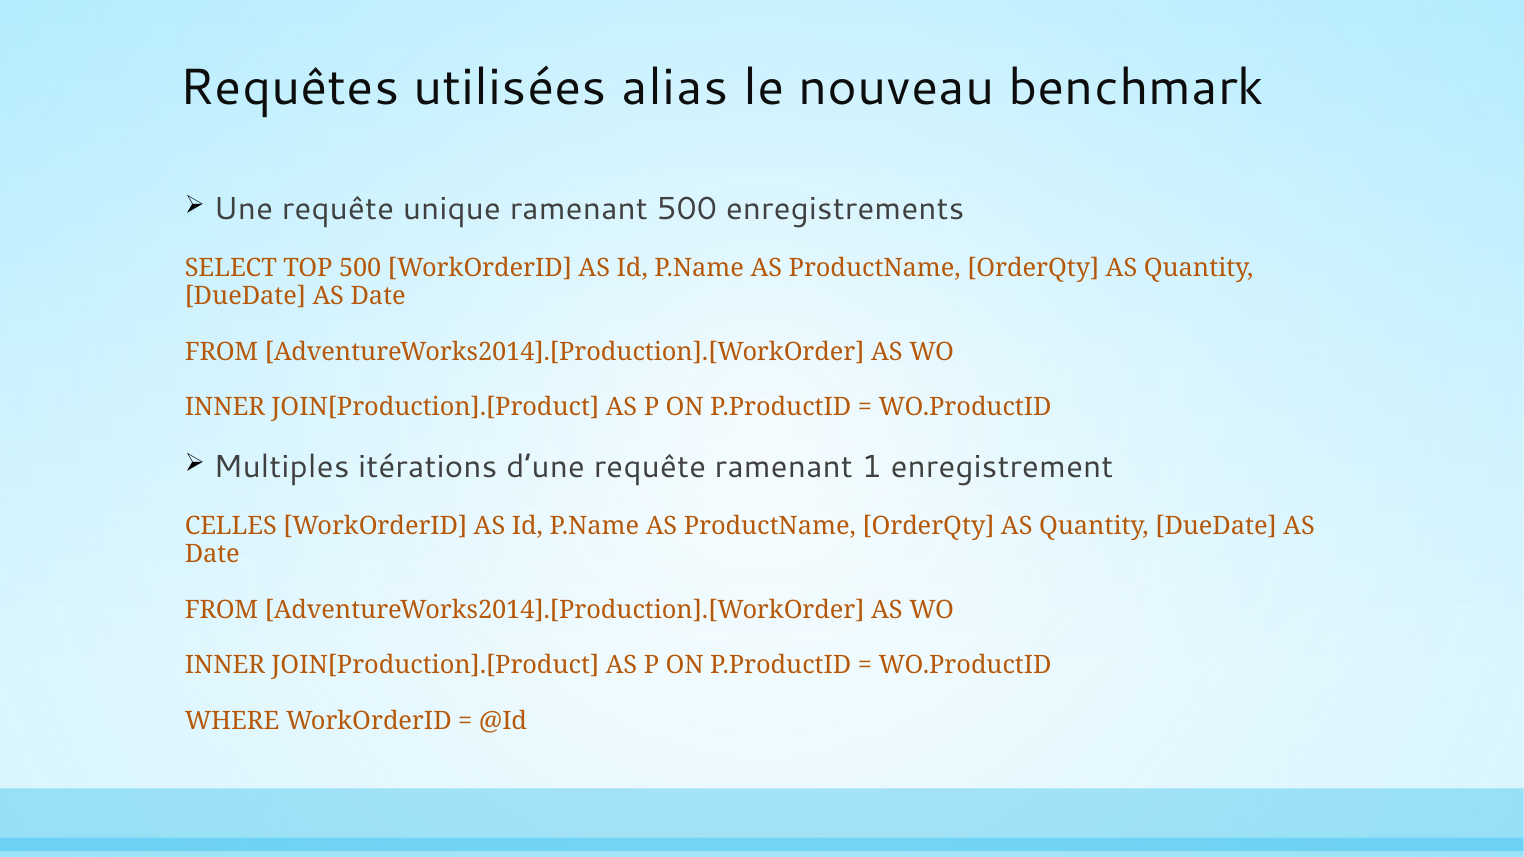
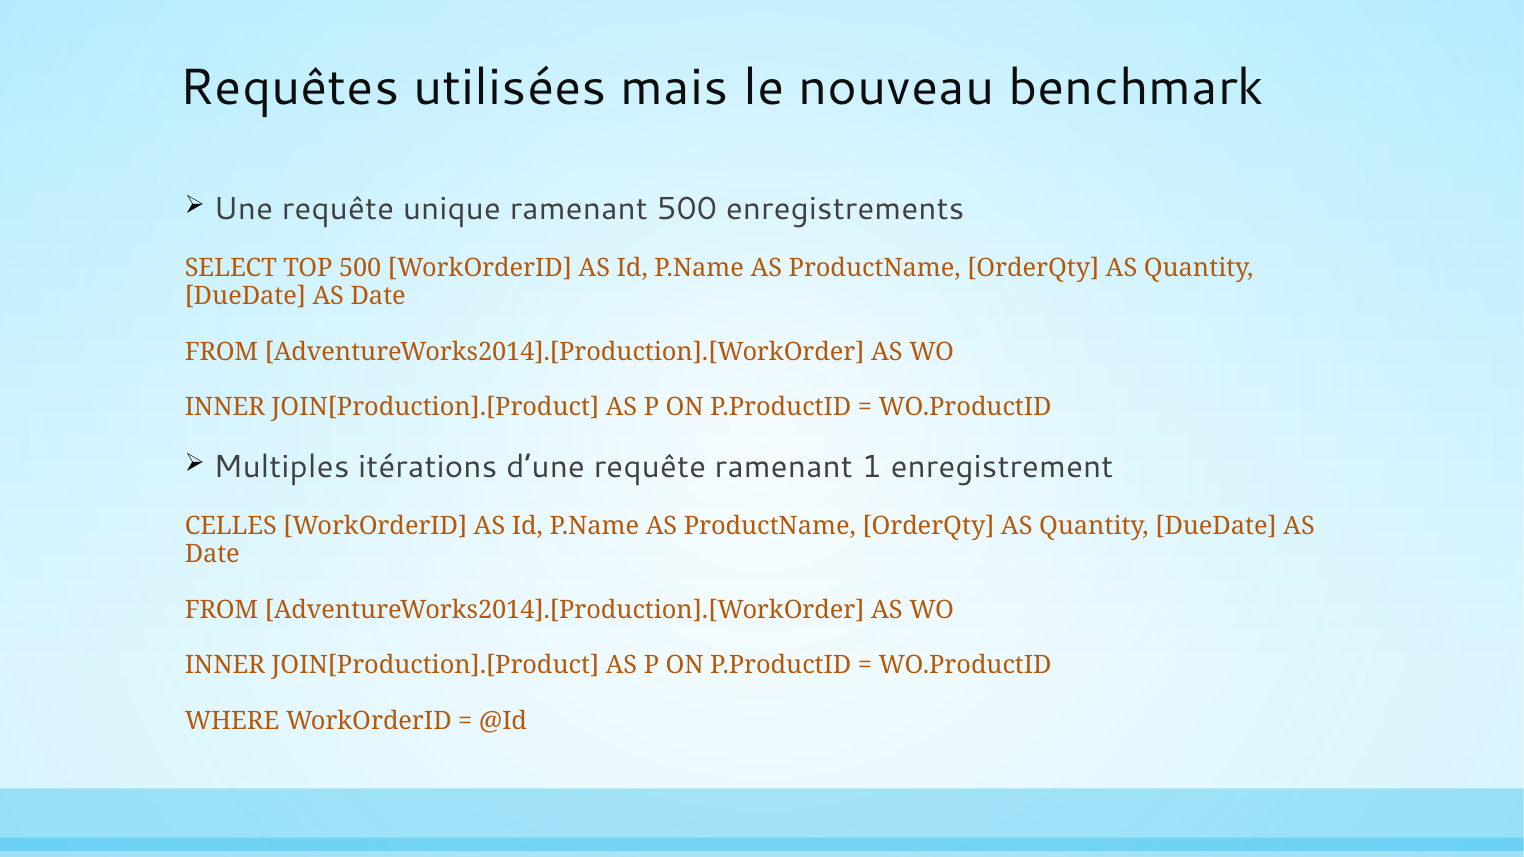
alias: alias -> mais
